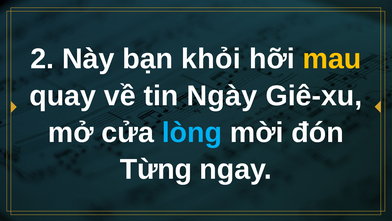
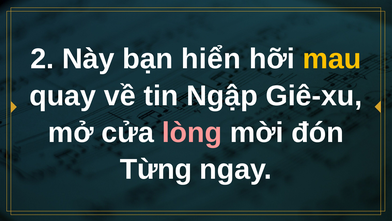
khỏi: khỏi -> hiển
Ngày: Ngày -> Ngập
lòng colour: light blue -> pink
